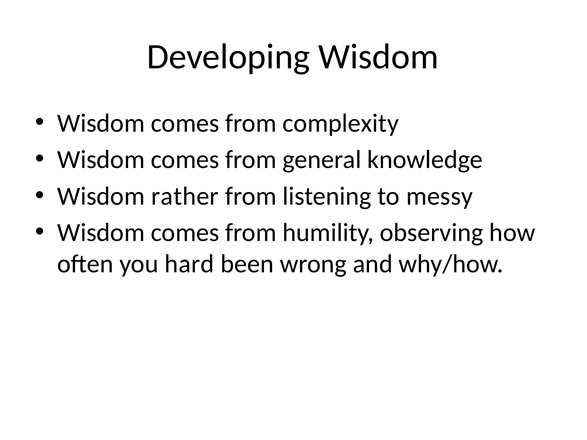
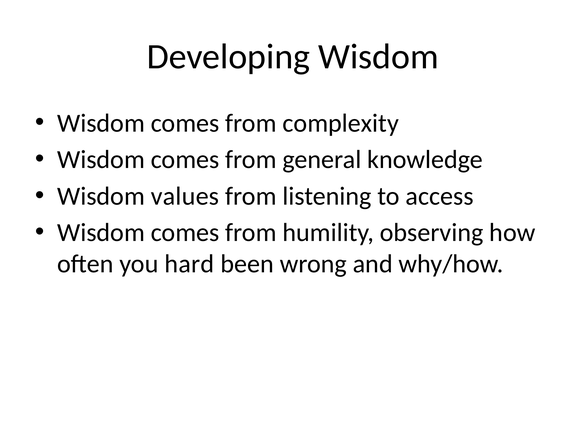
rather: rather -> values
messy: messy -> access
